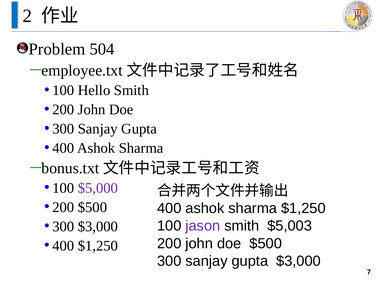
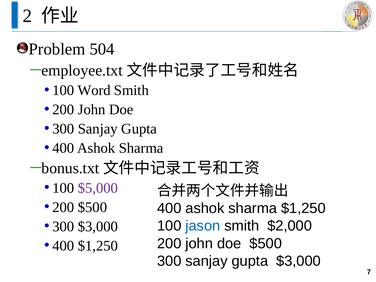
Hello: Hello -> Word
jason colour: purple -> blue
$5,003: $5,003 -> $2,000
